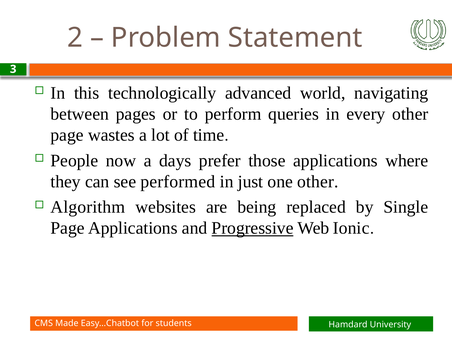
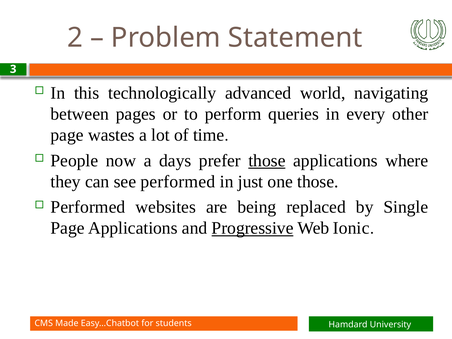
those at (267, 161) underline: none -> present
one other: other -> those
Algorithm at (88, 207): Algorithm -> Performed
